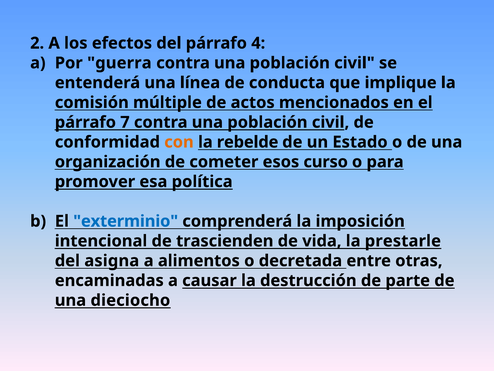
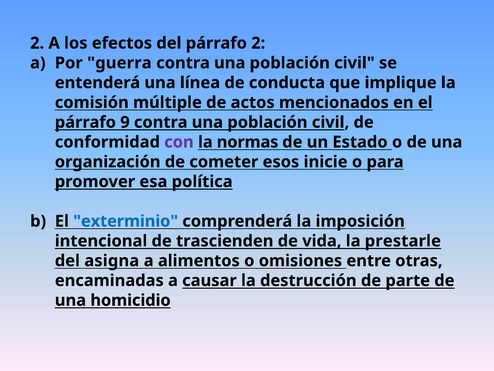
párrafo 4: 4 -> 2
7: 7 -> 9
con colour: orange -> purple
rebelde: rebelde -> normas
curso: curso -> inicie
decretada: decretada -> omisiones
dieciocho: dieciocho -> homicidio
